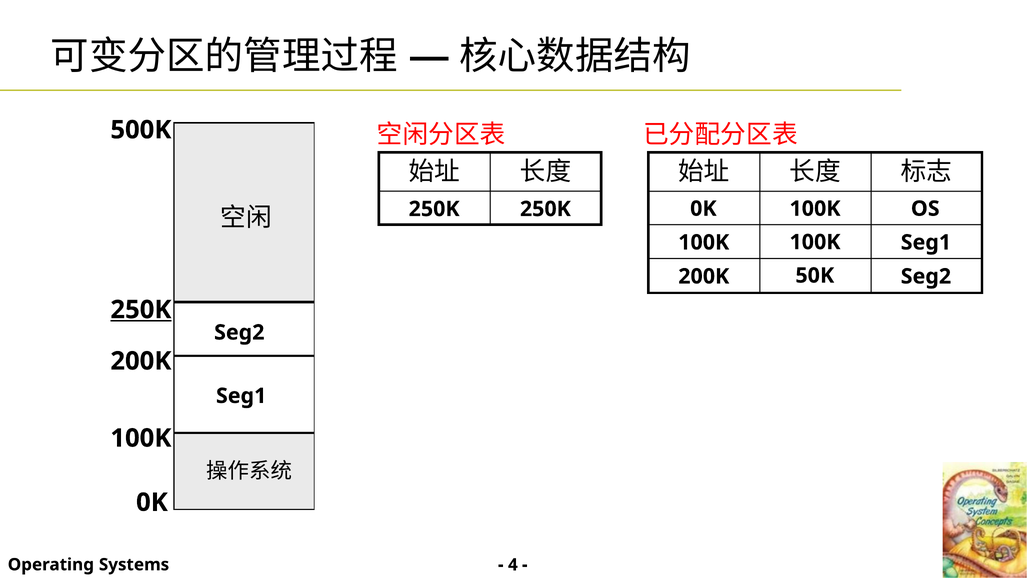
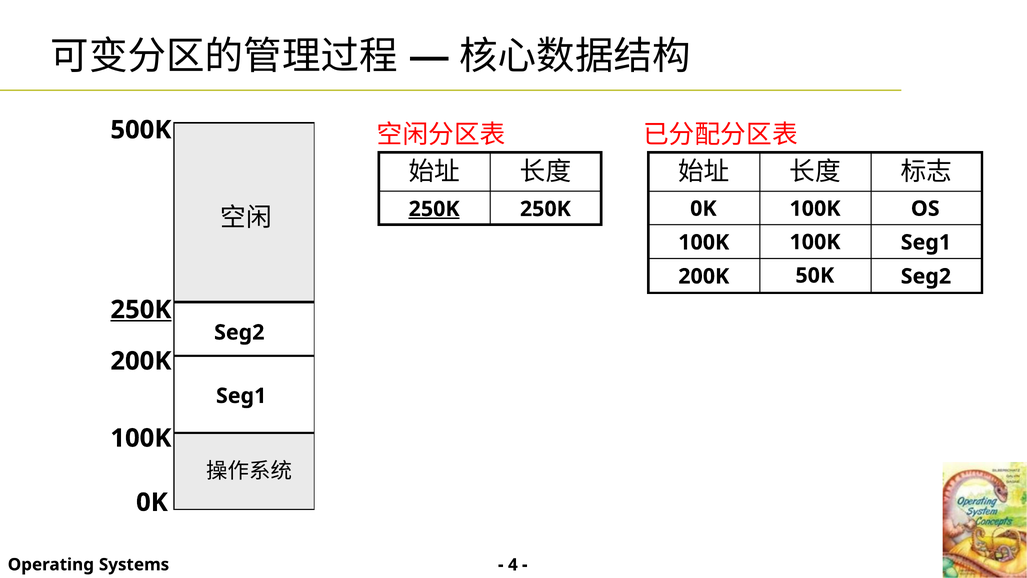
250K at (434, 209) underline: none -> present
